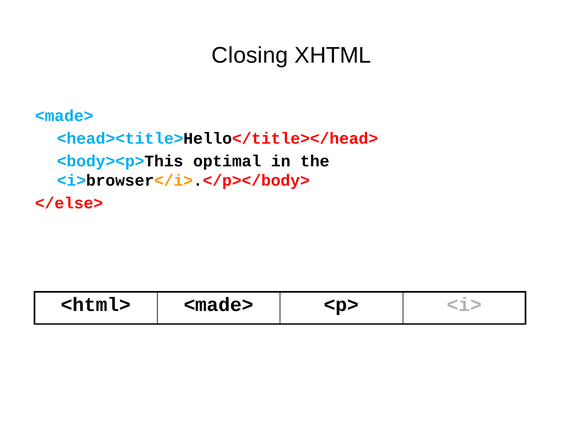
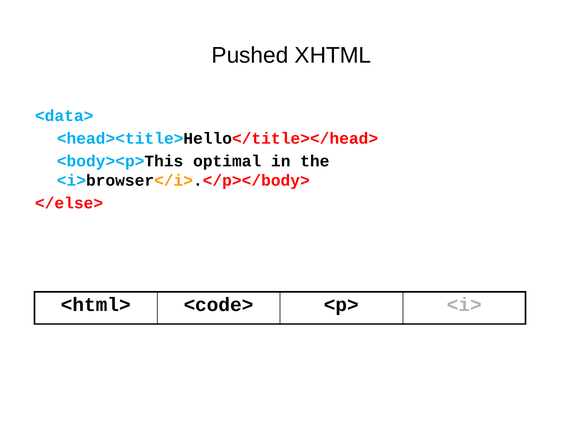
Closing: Closing -> Pushed
<made> at (64, 116): <made> -> <data>
<html> <made>: <made> -> <code>
